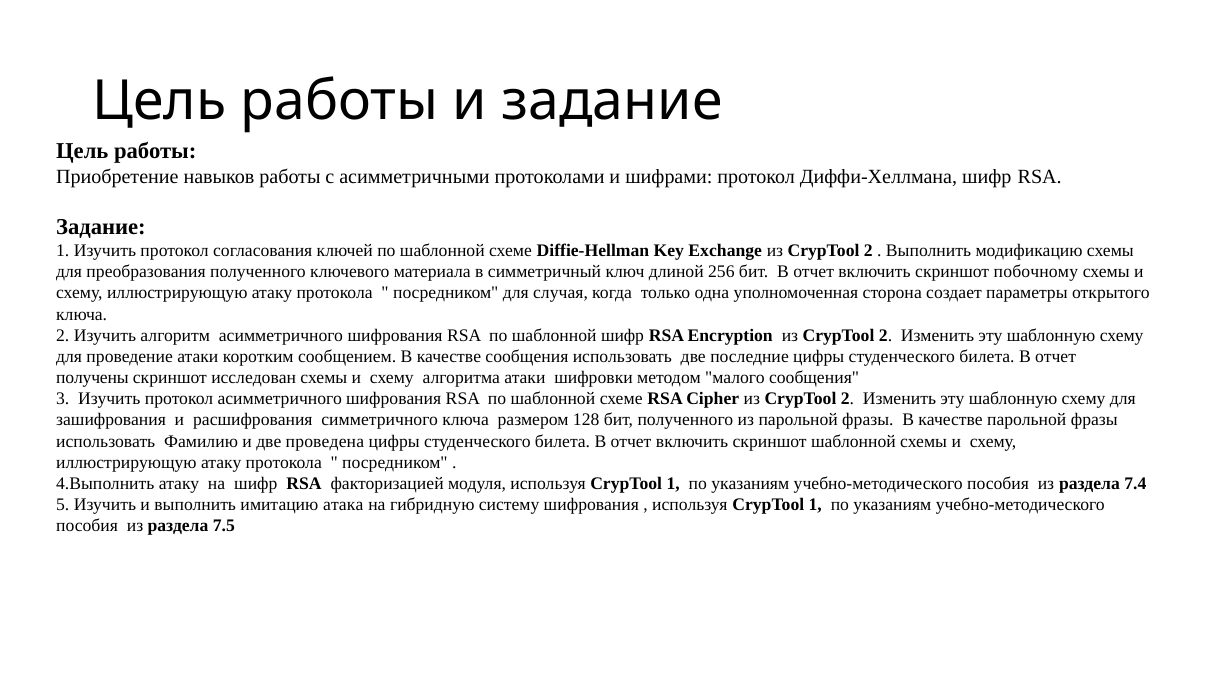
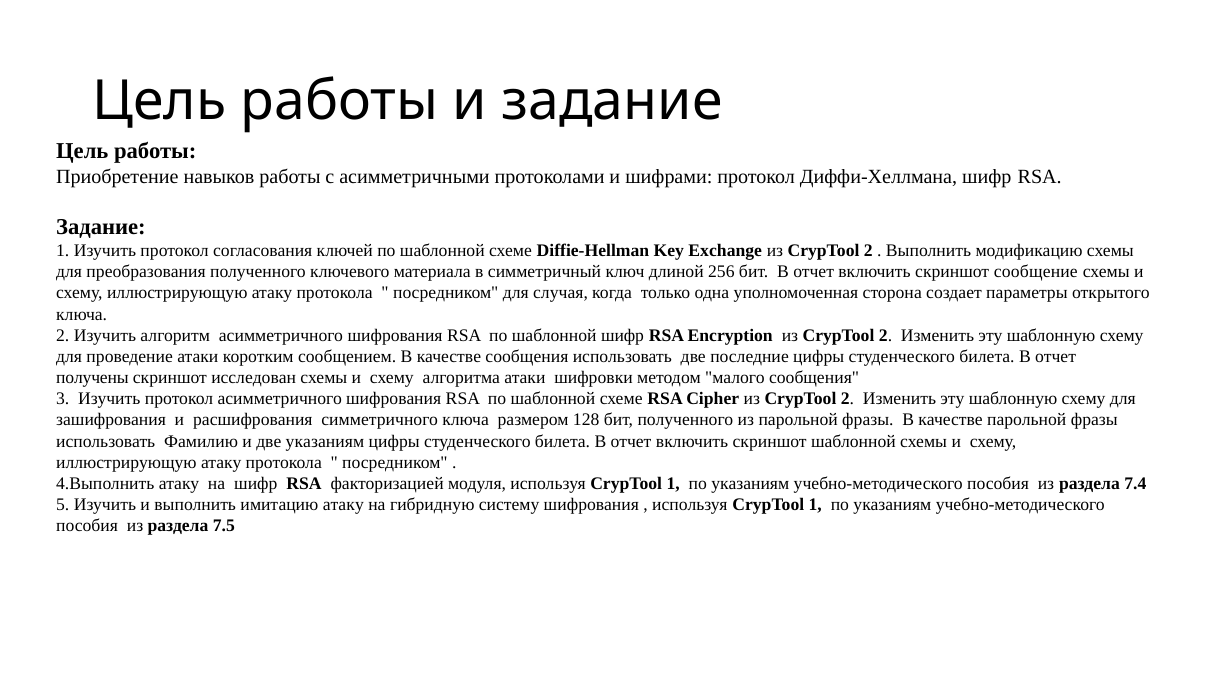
побочному: побочному -> сообщение
две проведена: проведена -> указаниям
имитацию атака: атака -> атаку
